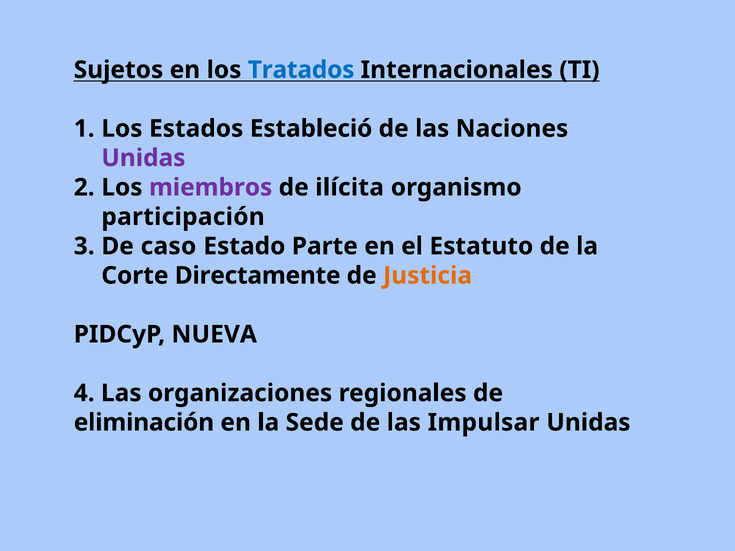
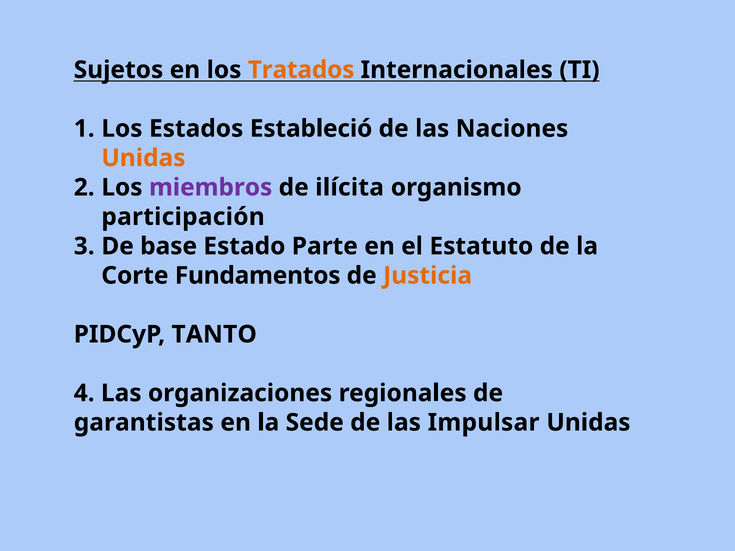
Tratados colour: blue -> orange
Unidas at (143, 158) colour: purple -> orange
caso: caso -> base
Directamente: Directamente -> Fundamentos
NUEVA: NUEVA -> TANTO
eliminación: eliminación -> garantistas
